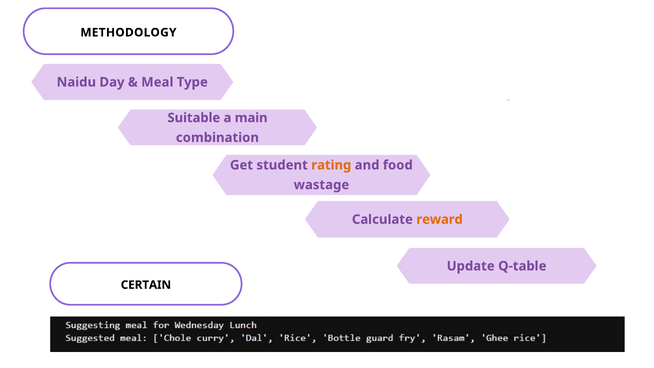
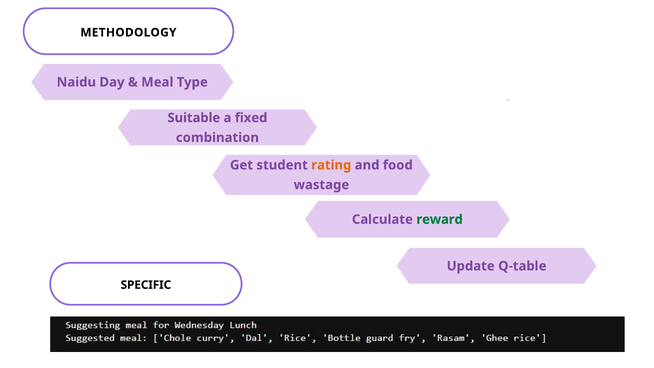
main: main -> fixed
reward colour: orange -> green
CERTAIN: CERTAIN -> SPECIFIC
